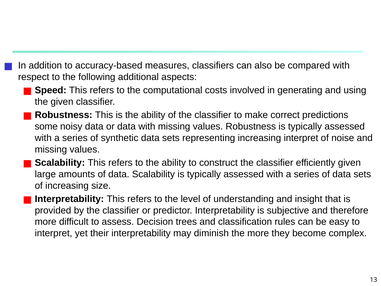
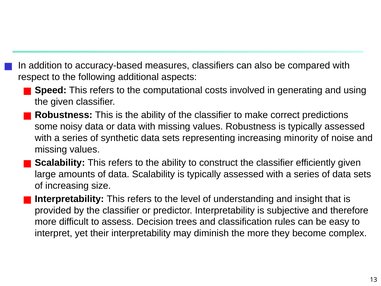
increasing interpret: interpret -> minority
